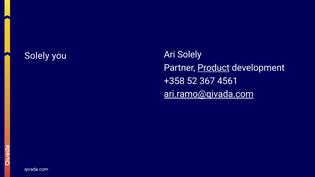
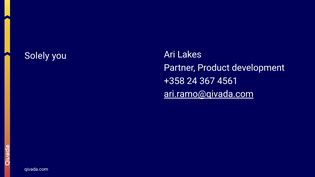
Ari Solely: Solely -> Lakes
Product underline: present -> none
52: 52 -> 24
